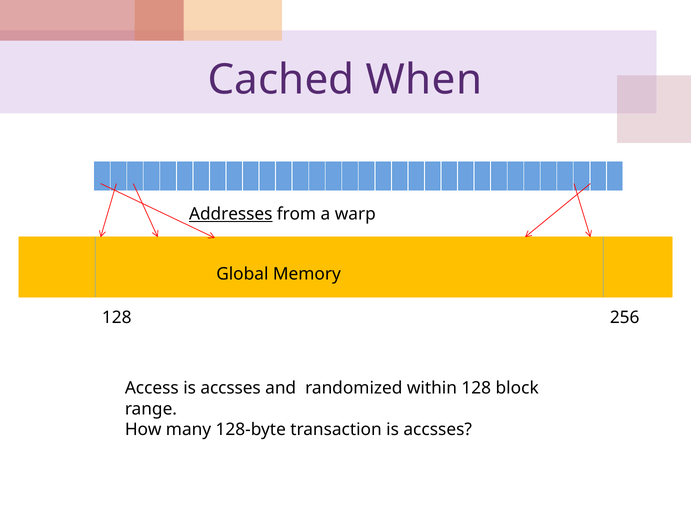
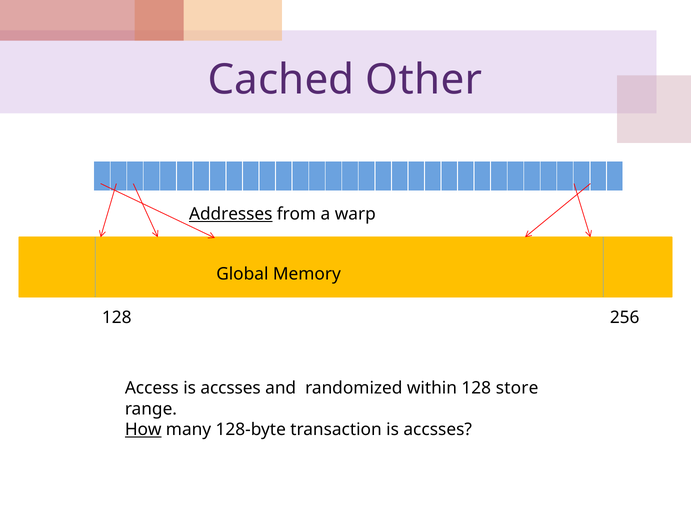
When: When -> Other
block: block -> store
How underline: none -> present
